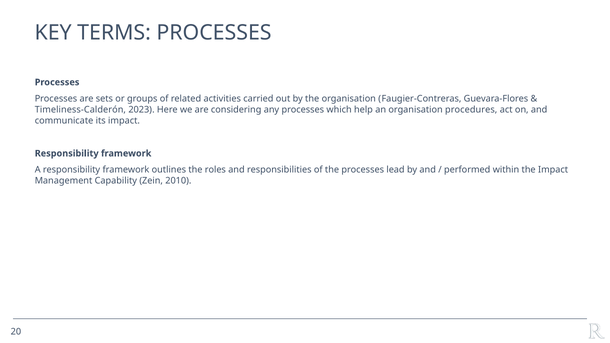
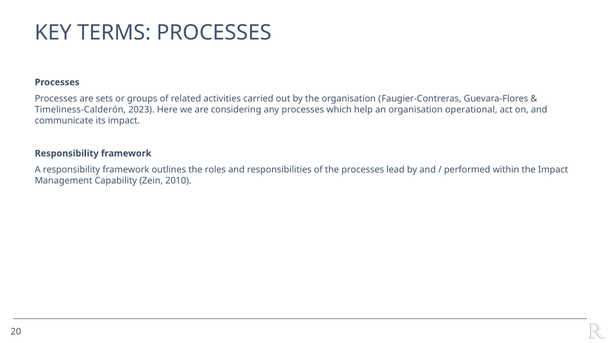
procedures: procedures -> operational
